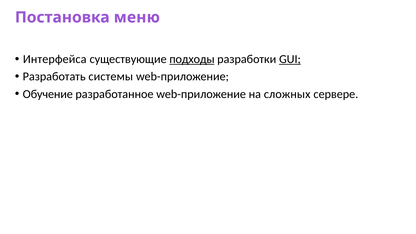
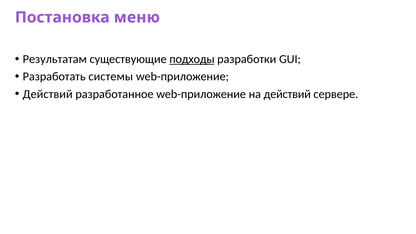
Интерфейса: Интерфейса -> Результатам
GUI underline: present -> none
Обучение at (48, 94): Обучение -> Действий
на сложных: сложных -> действий
